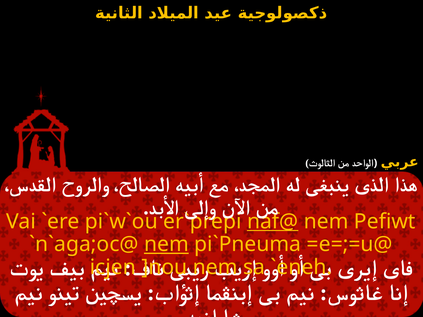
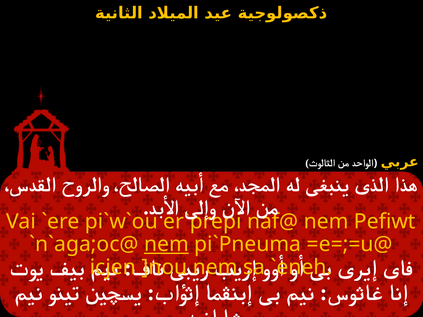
naf@ underline: present -> none
